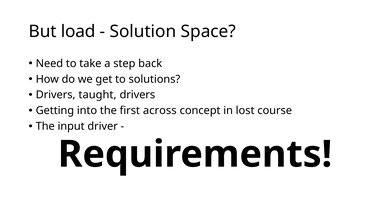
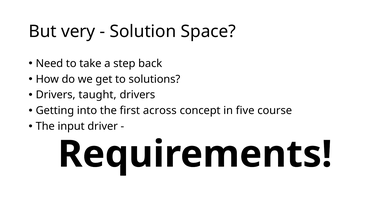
load: load -> very
lost: lost -> five
